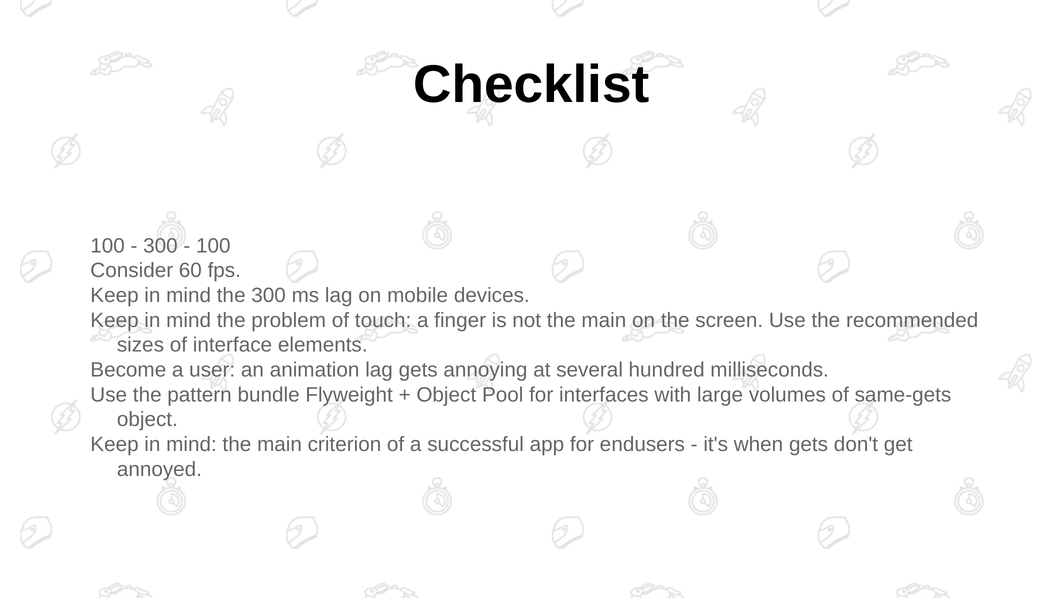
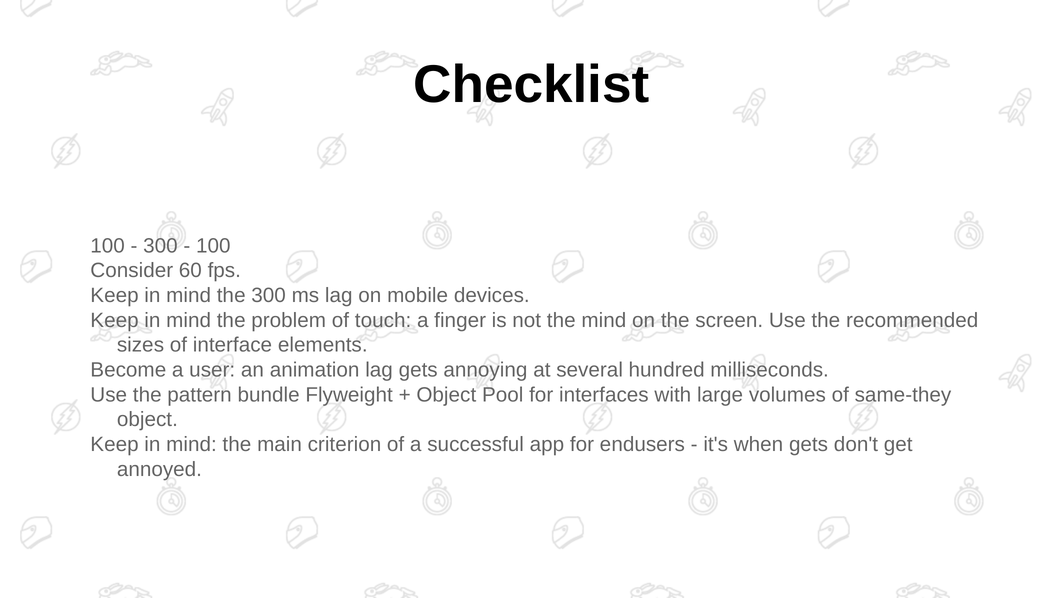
not the main: main -> mind
same-gets: same-gets -> same-they
